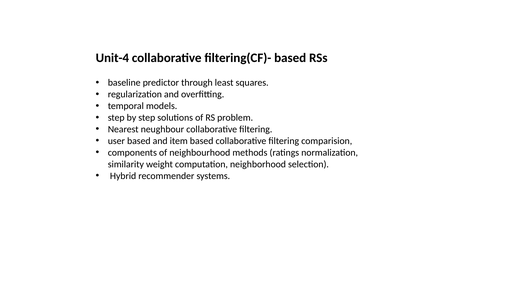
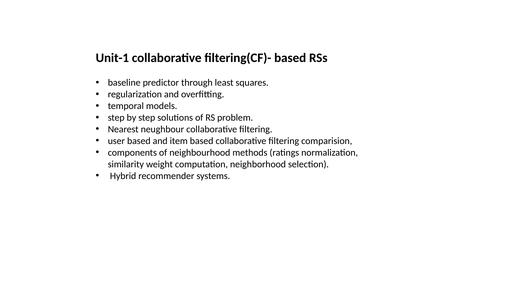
Unit-4: Unit-4 -> Unit-1
